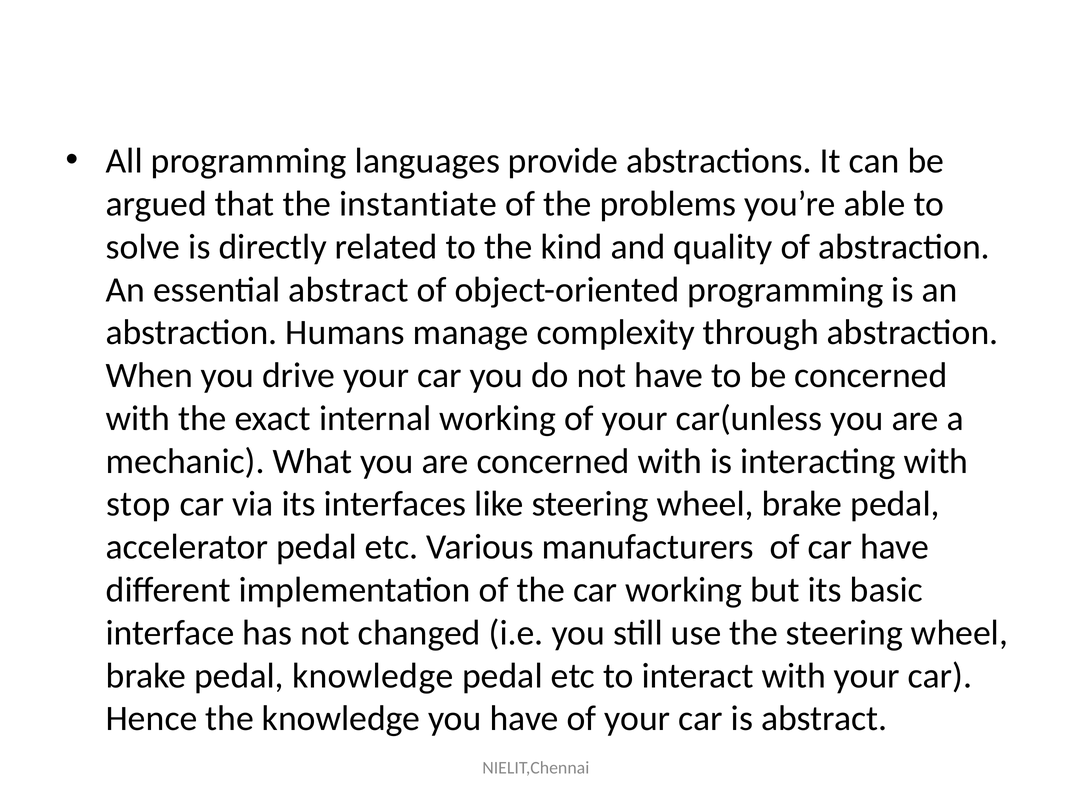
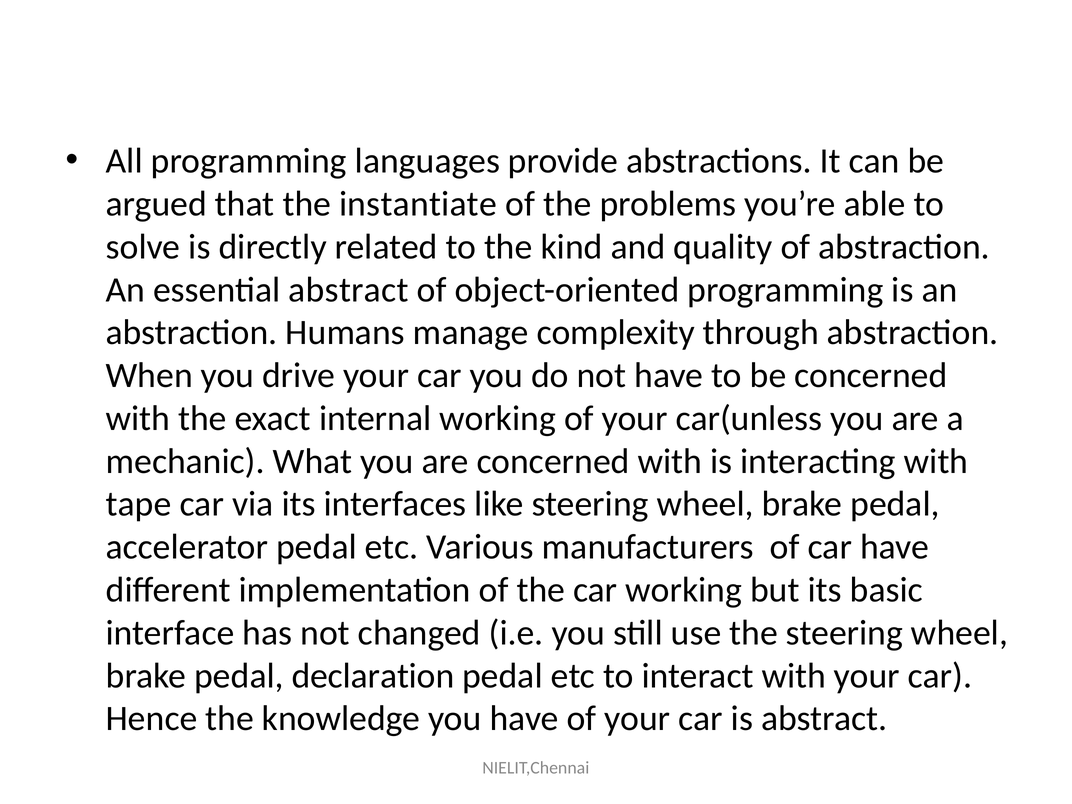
stop: stop -> tape
pedal knowledge: knowledge -> declaration
